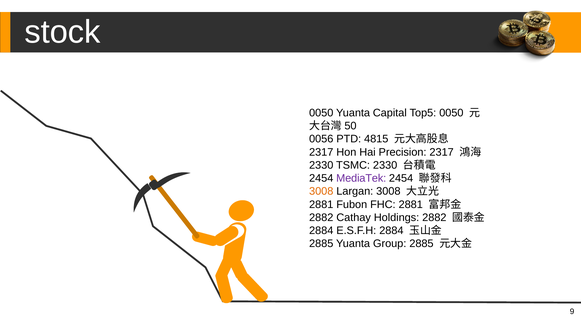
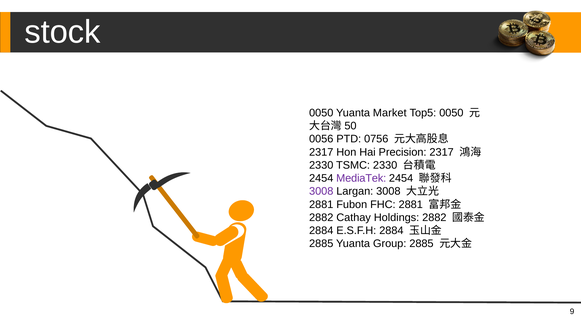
Capital: Capital -> Market
4815: 4815 -> 0756
3008 at (321, 191) colour: orange -> purple
